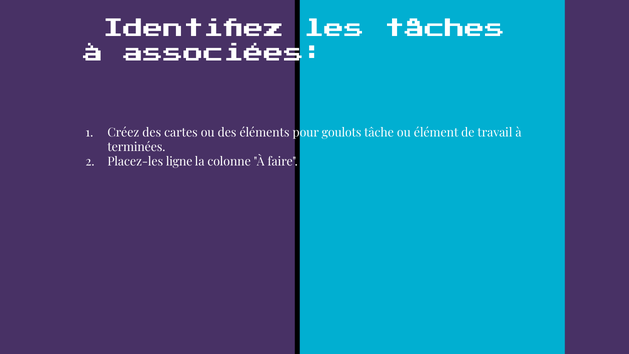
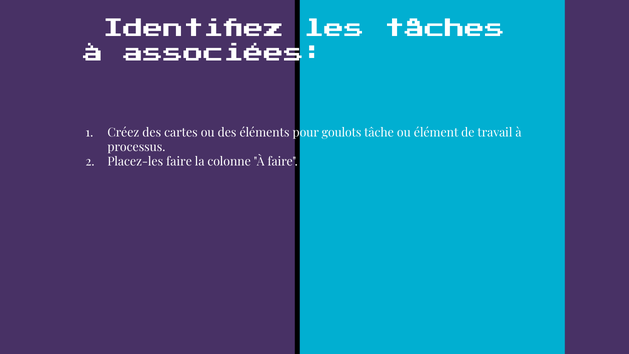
terminées: terminées -> processus
Placez-les ligne: ligne -> faire
